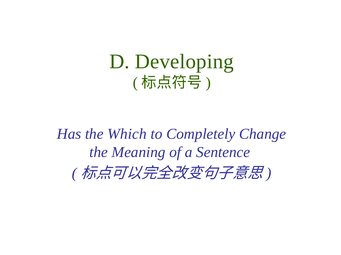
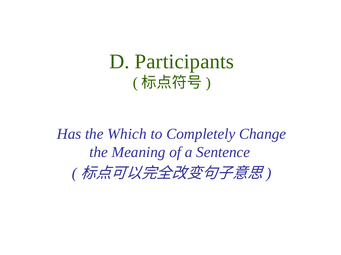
Developing: Developing -> Participants
